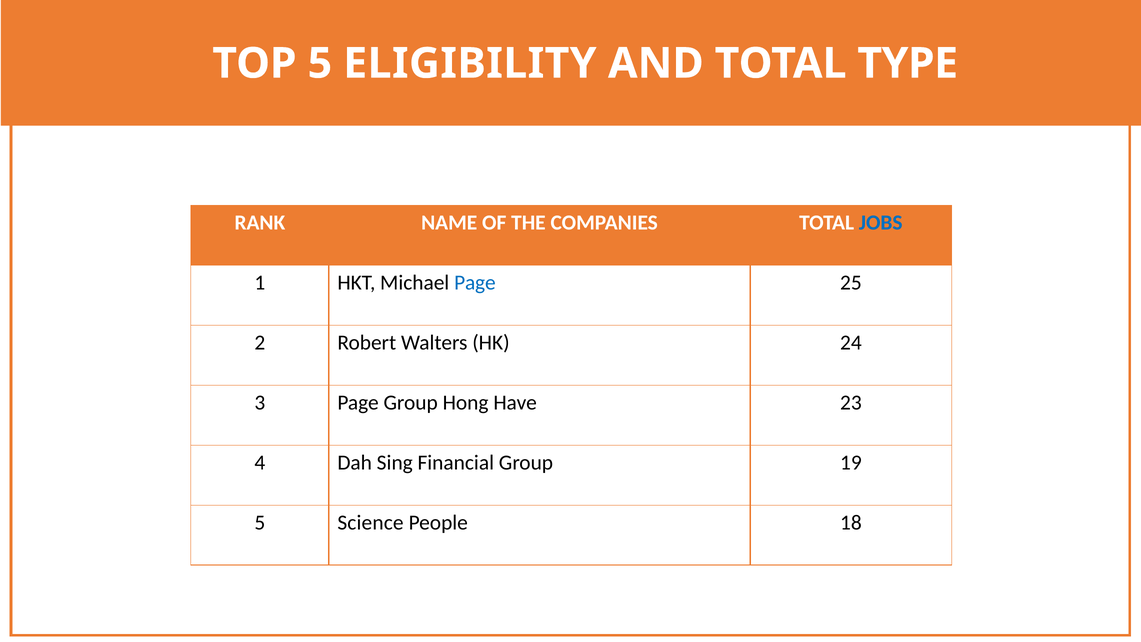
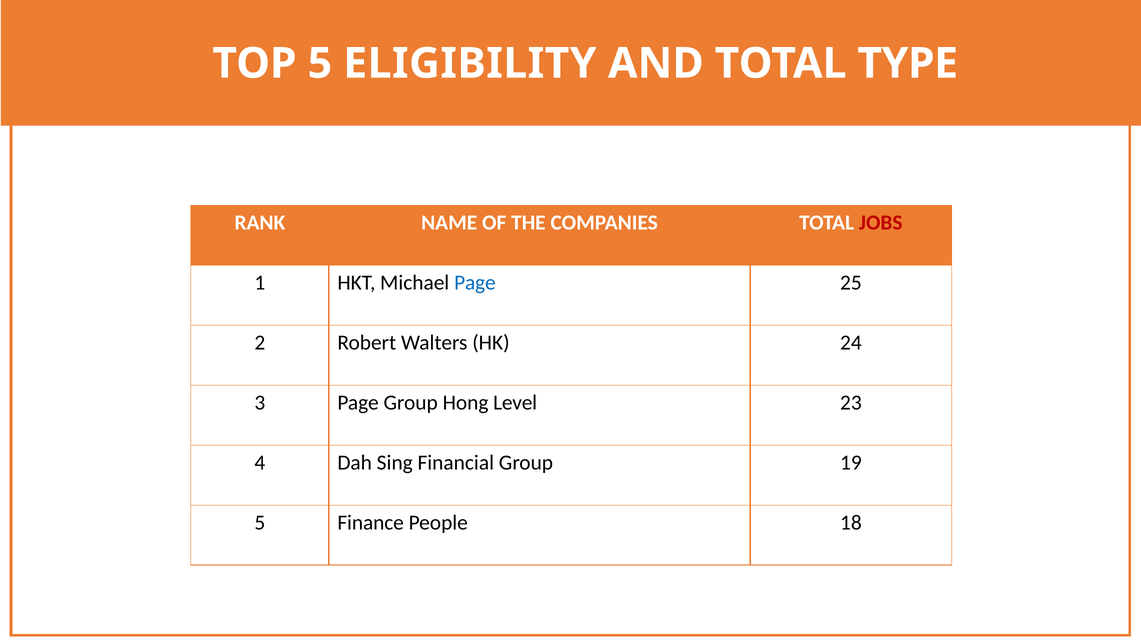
JOBS colour: blue -> red
Have: Have -> Level
Science: Science -> Finance
